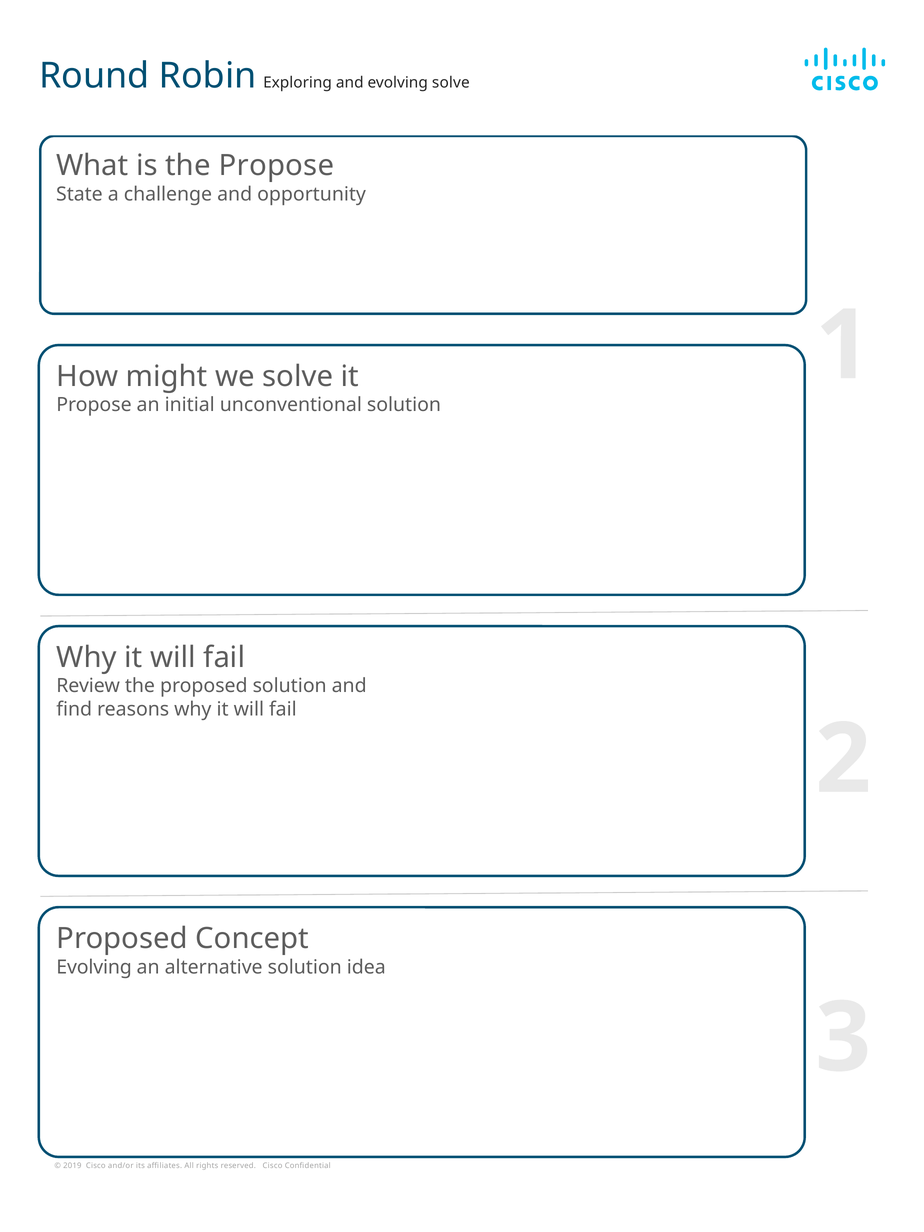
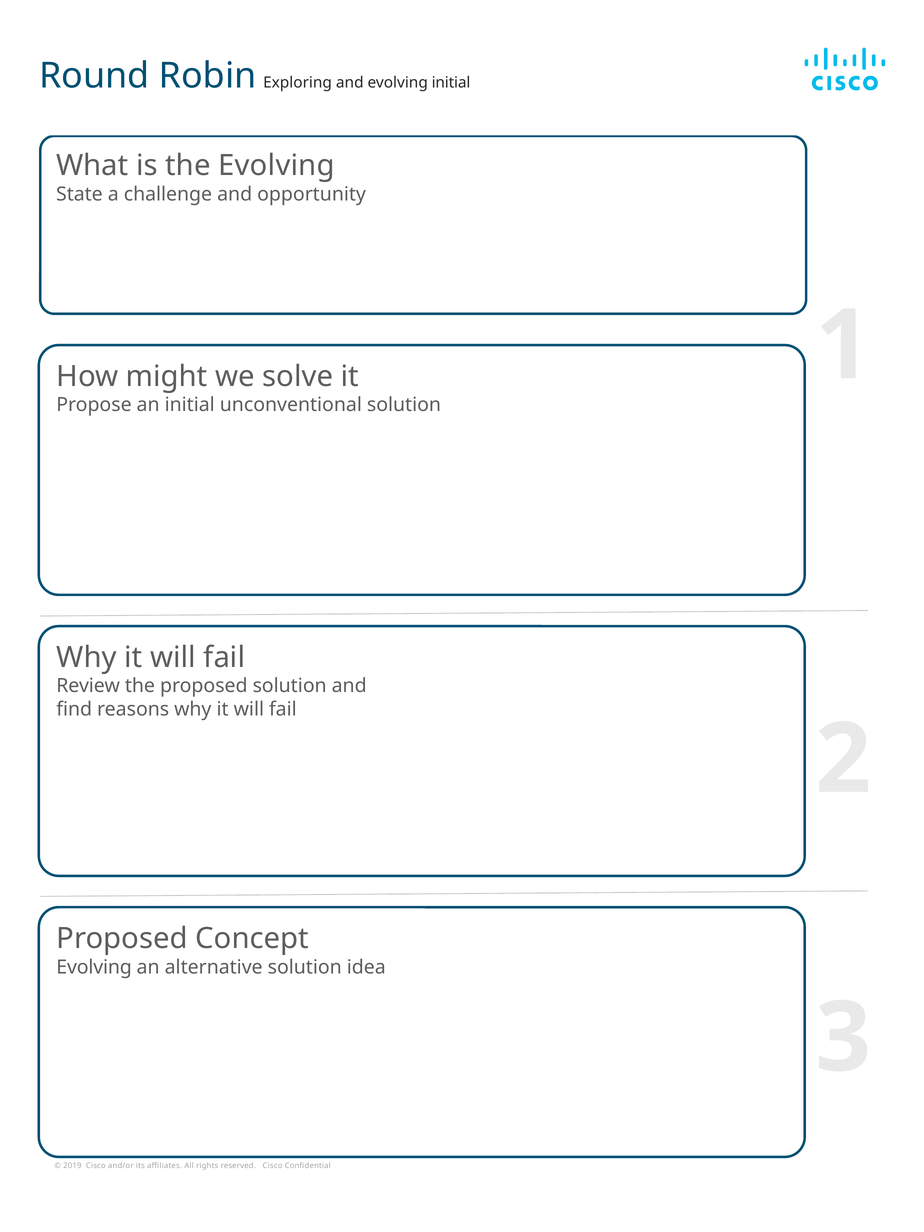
evolving solve: solve -> initial
the Propose: Propose -> Evolving
